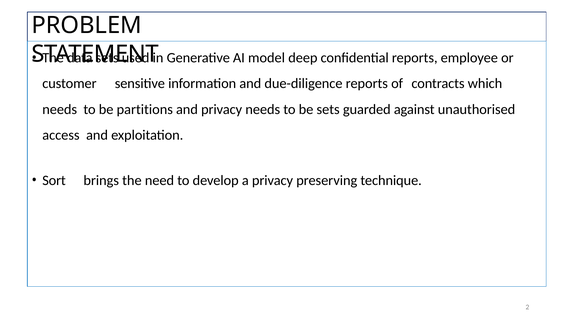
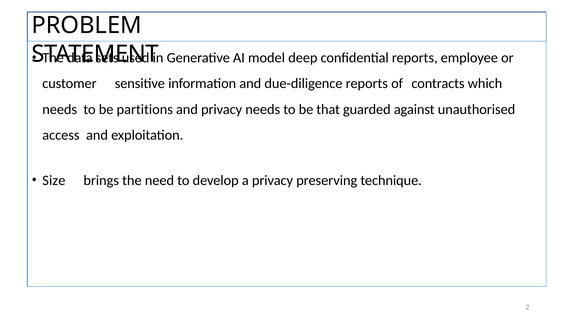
be sets: sets -> that
Sort: Sort -> Size
